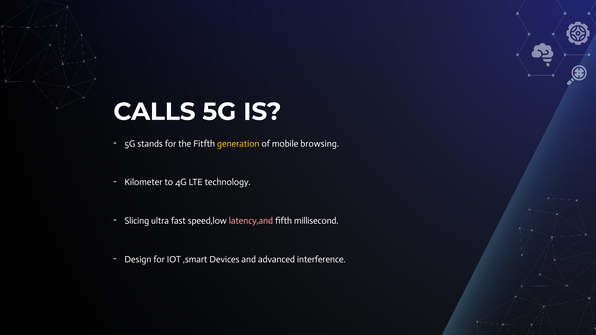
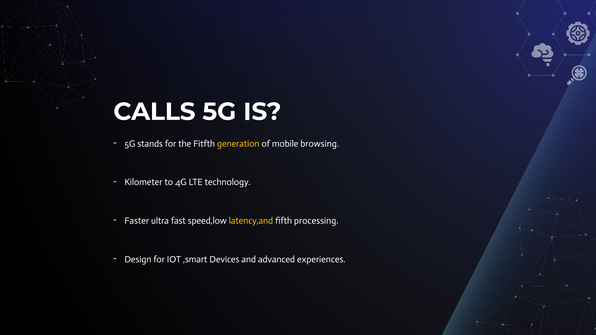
Slicing: Slicing -> Faster
latency,and colour: pink -> yellow
millisecond: millisecond -> processing
interference: interference -> experiences
